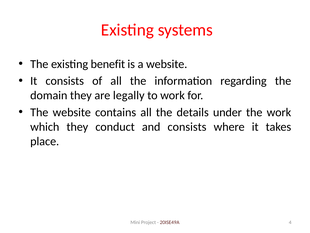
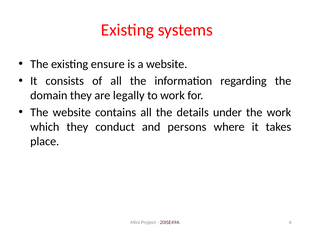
benefit: benefit -> ensure
and consists: consists -> persons
